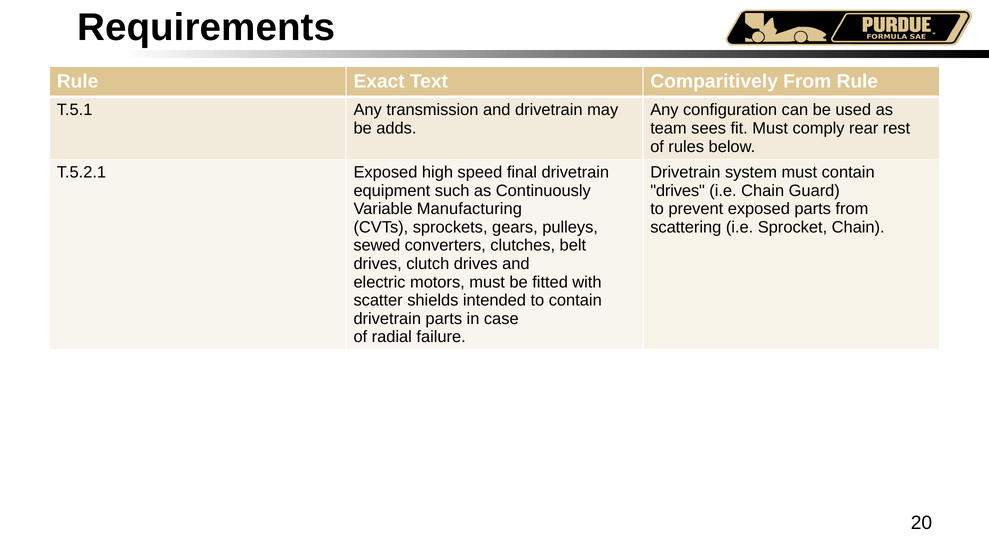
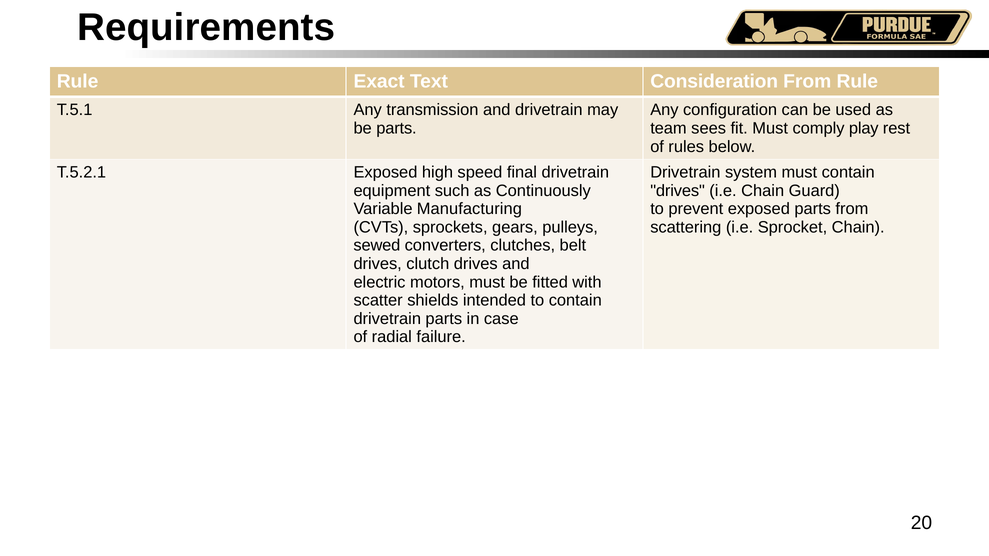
Comparitively: Comparitively -> Consideration
be adds: adds -> parts
rear: rear -> play
